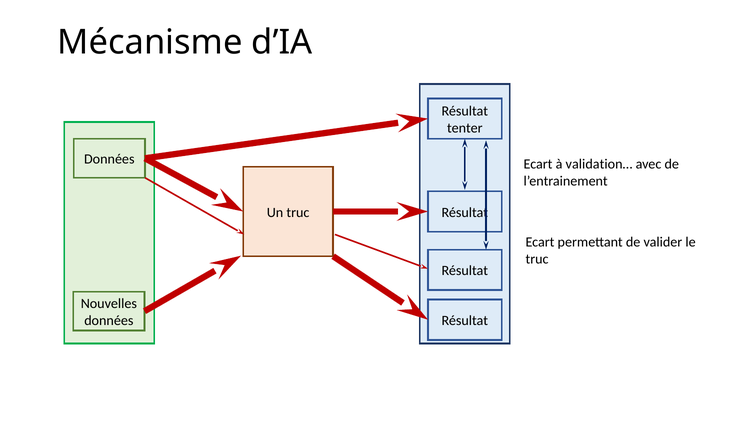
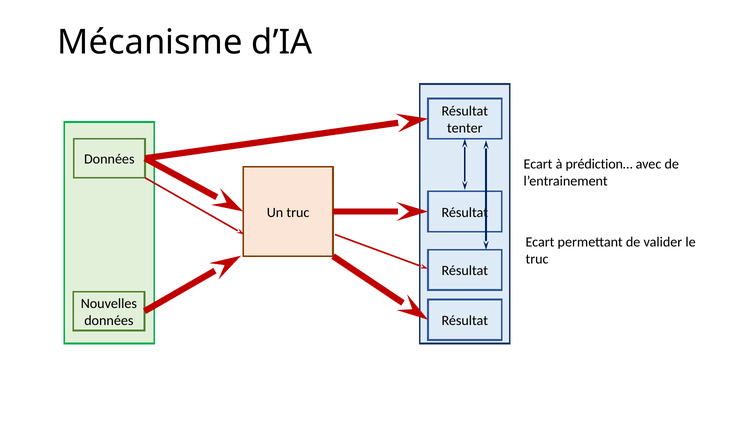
validation…: validation… -> prédiction…
